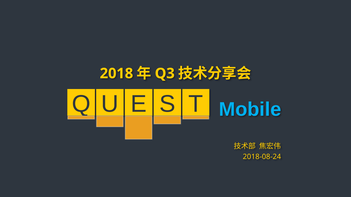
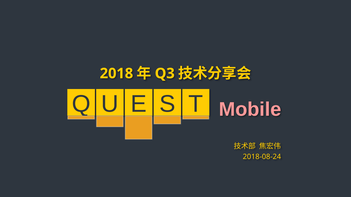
Mobile colour: light blue -> pink
